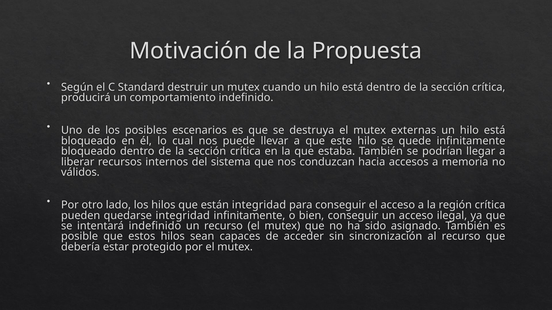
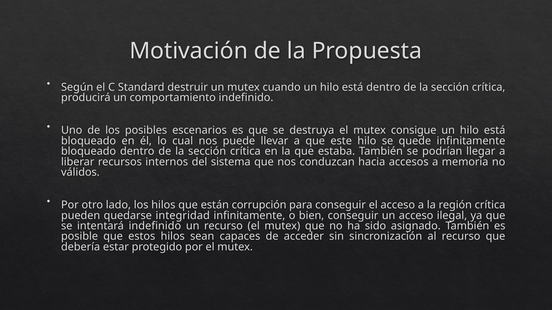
externas: externas -> consigue
están integridad: integridad -> corrupción
